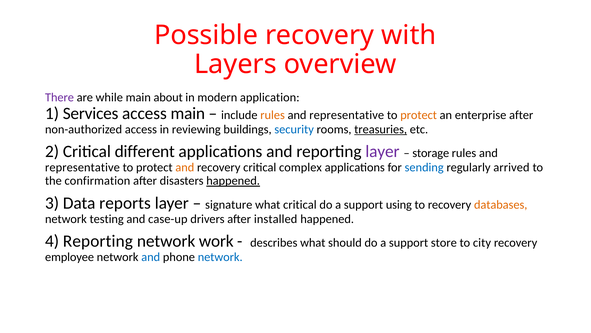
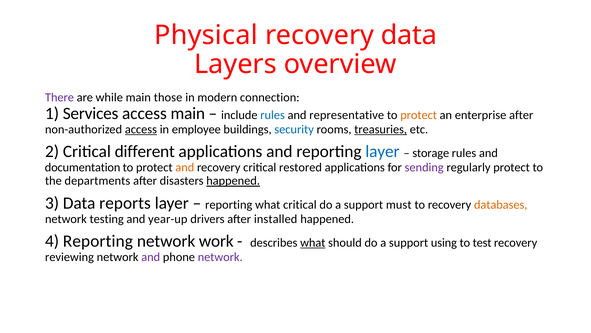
Possible: Possible -> Physical
recovery with: with -> data
about: about -> those
application: application -> connection
rules at (273, 115) colour: orange -> blue
access at (141, 129) underline: none -> present
reviewing: reviewing -> employee
layer at (382, 151) colour: purple -> blue
representative at (82, 167): representative -> documentation
complex: complex -> restored
sending colour: blue -> purple
regularly arrived: arrived -> protect
confirmation: confirmation -> departments
signature at (229, 204): signature -> reporting
using: using -> must
case-up: case-up -> year-up
what at (313, 242) underline: none -> present
store: store -> using
city: city -> test
employee: employee -> reviewing
and at (151, 257) colour: blue -> purple
network at (220, 257) colour: blue -> purple
